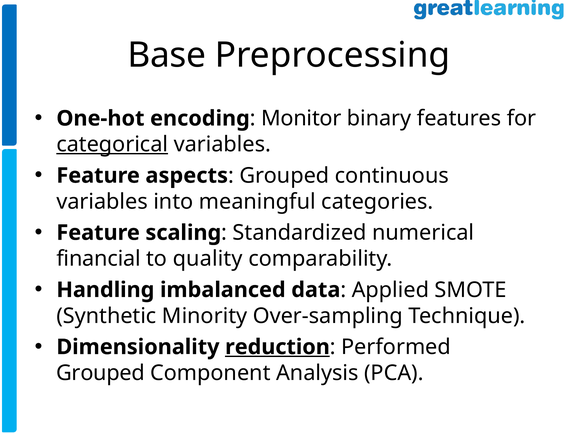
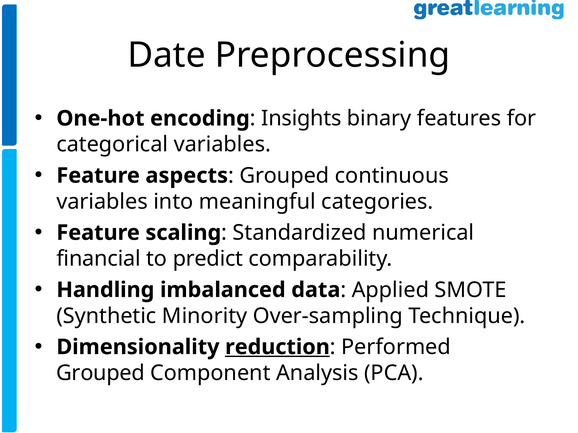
Base: Base -> Date
Monitor: Monitor -> Insights
categorical underline: present -> none
quality: quality -> predict
